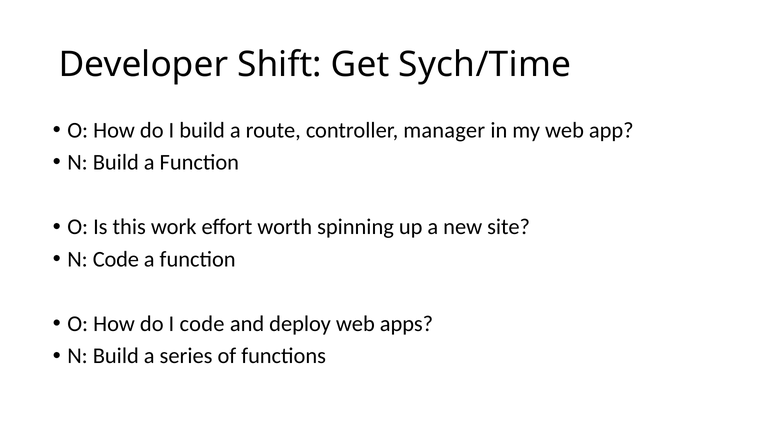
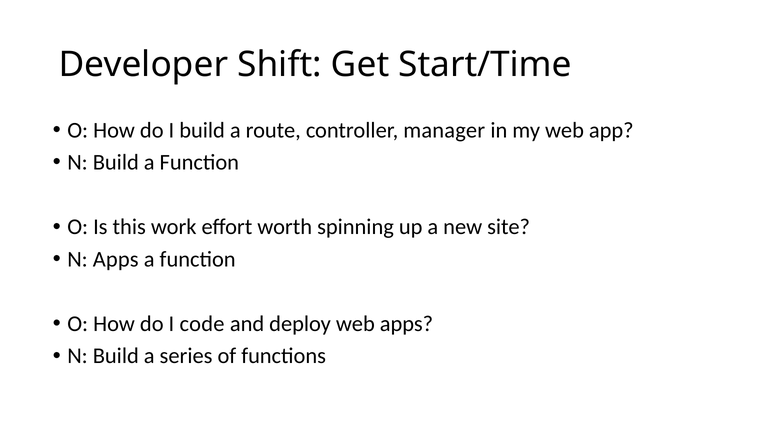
Sych/Time: Sych/Time -> Start/Time
N Code: Code -> Apps
